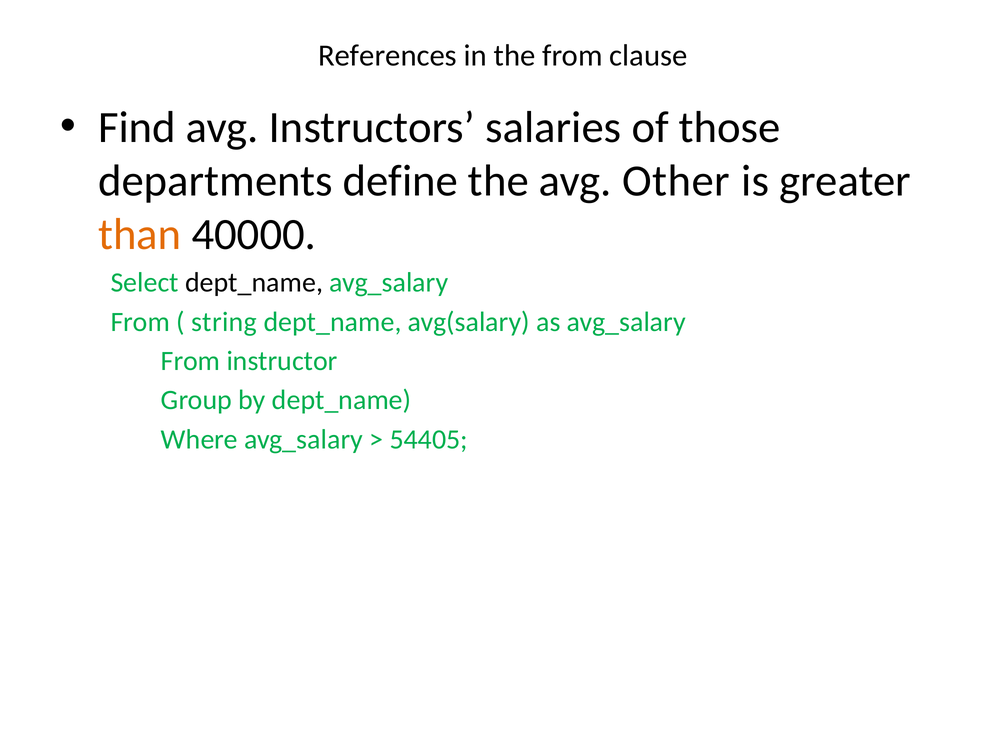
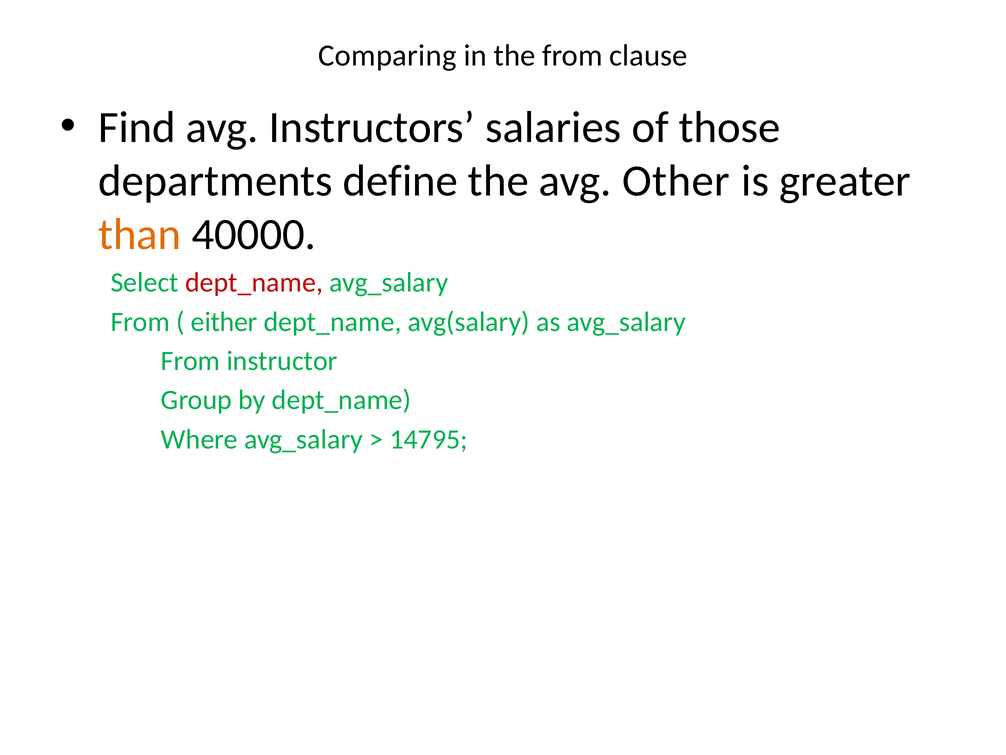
References: References -> Comparing
dept_name at (254, 283) colour: black -> red
string: string -> either
54405: 54405 -> 14795
